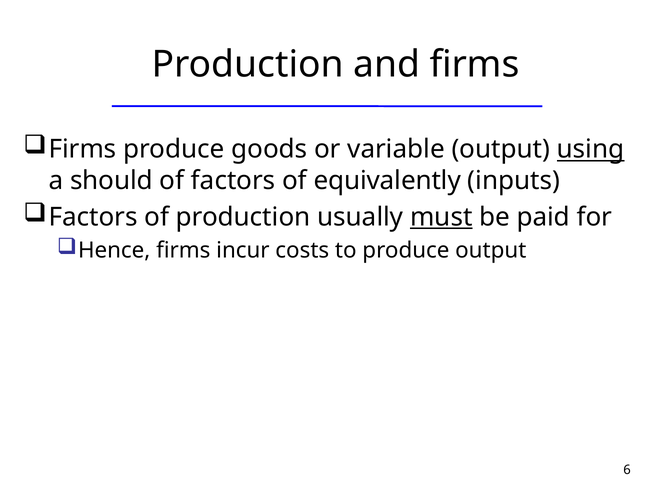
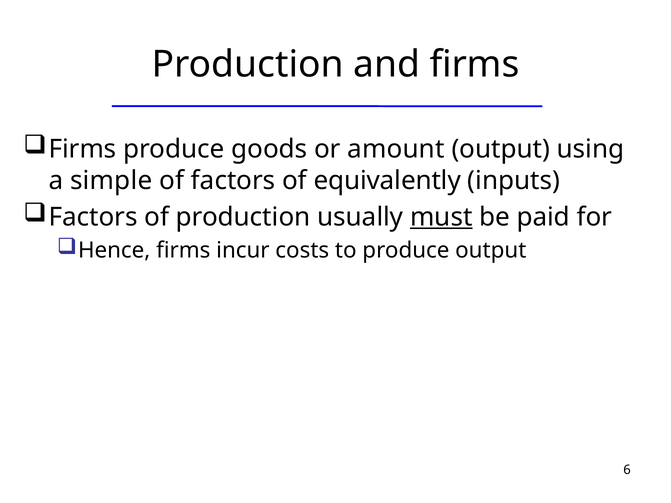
variable: variable -> amount
using underline: present -> none
should: should -> simple
